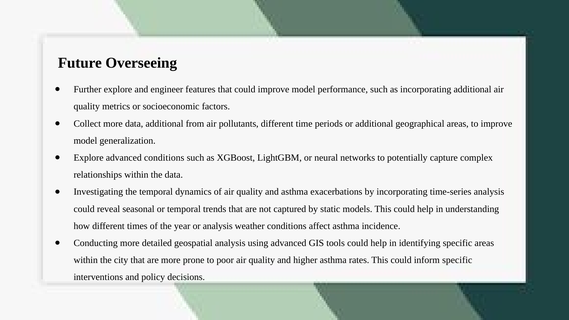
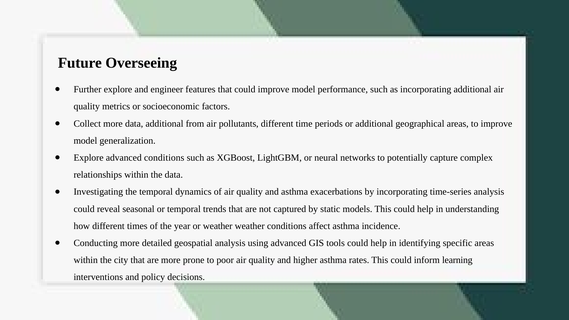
or analysis: analysis -> weather
inform specific: specific -> learning
